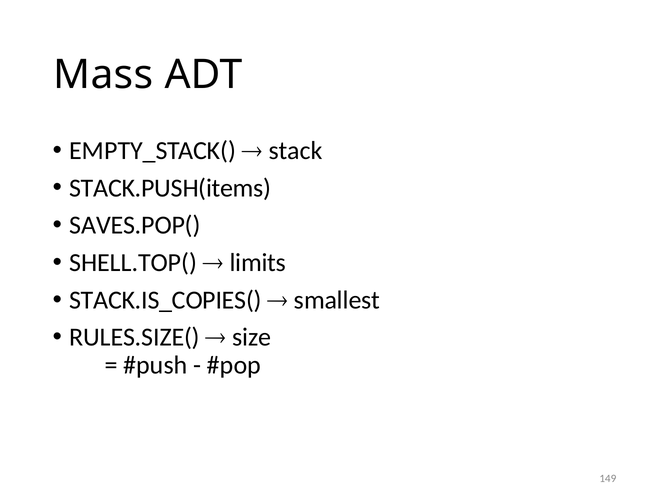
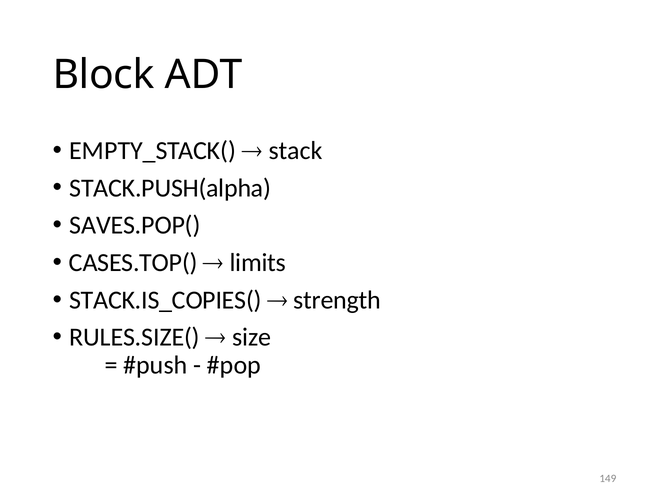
Mass: Mass -> Block
STACK.PUSH(items: STACK.PUSH(items -> STACK.PUSH(alpha
SHELL.TOP(: SHELL.TOP( -> CASES.TOP(
smallest: smallest -> strength
